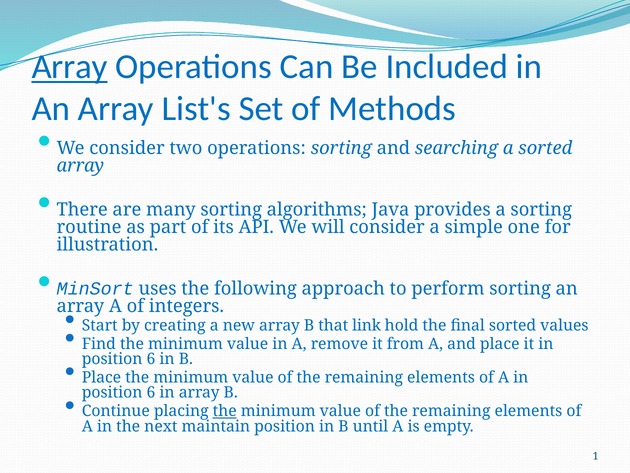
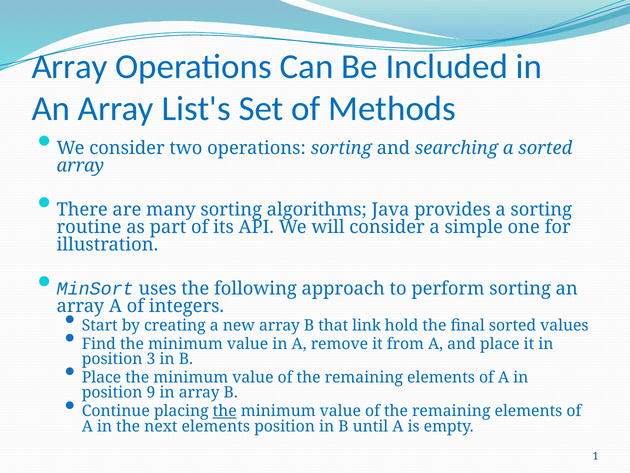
Array at (70, 67) underline: present -> none
6 at (151, 359): 6 -> 3
6 at (151, 392): 6 -> 9
next maintain: maintain -> elements
